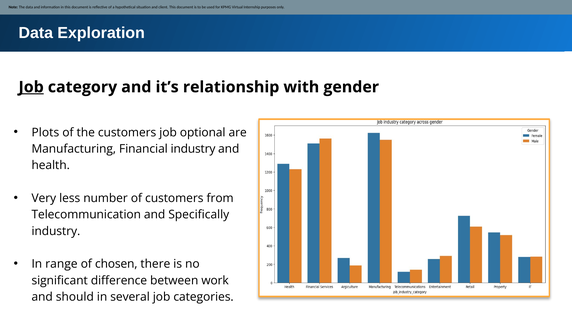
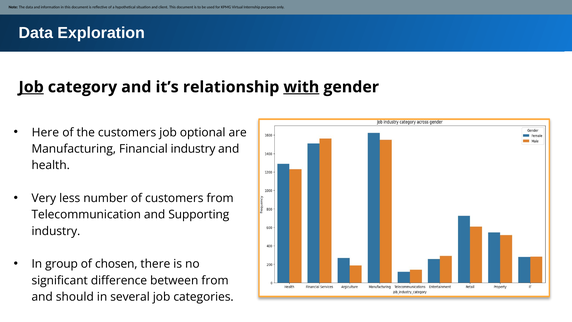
with underline: none -> present
Plots: Plots -> Here
Specifically: Specifically -> Supporting
range: range -> group
between work: work -> from
